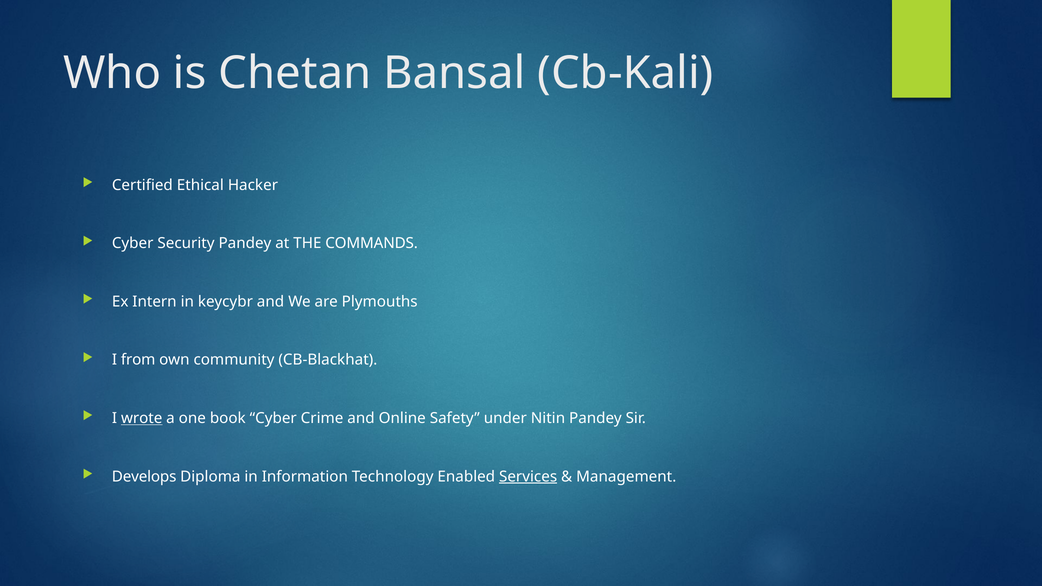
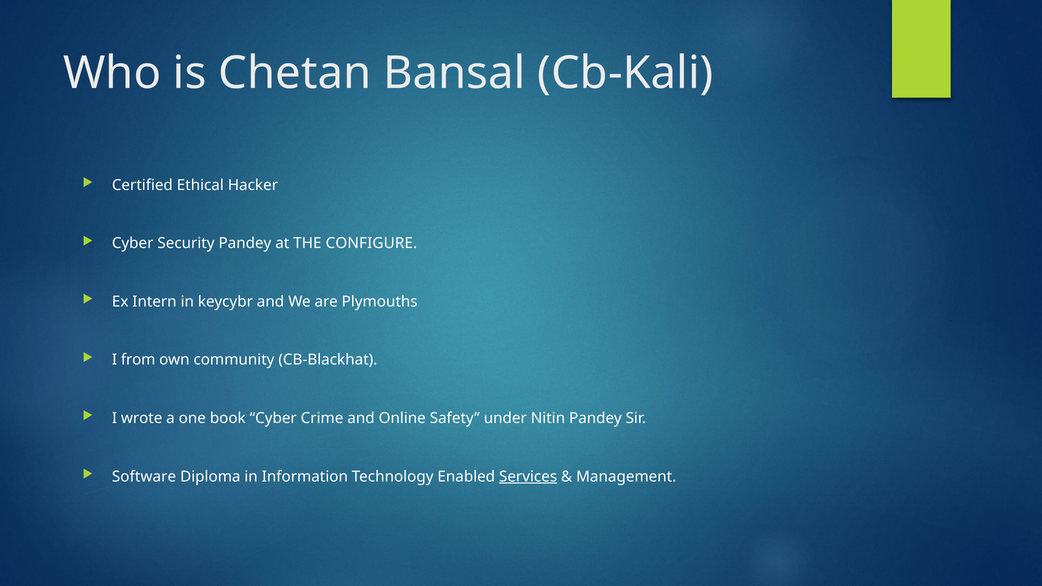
COMMANDS: COMMANDS -> CONFIGURE
wrote underline: present -> none
Develops: Develops -> Software
